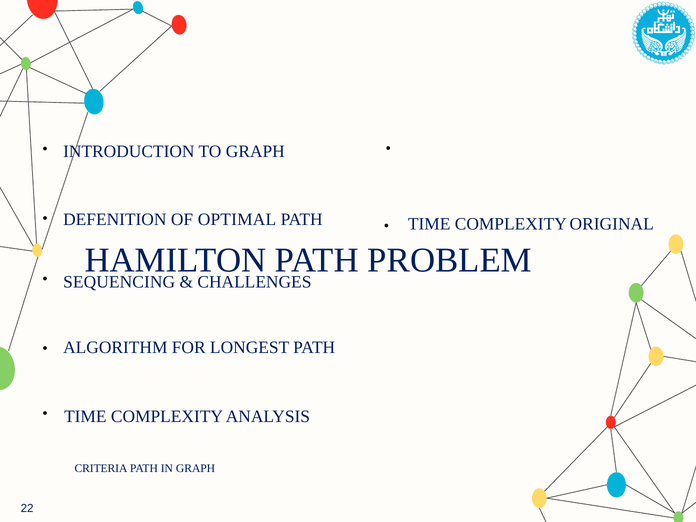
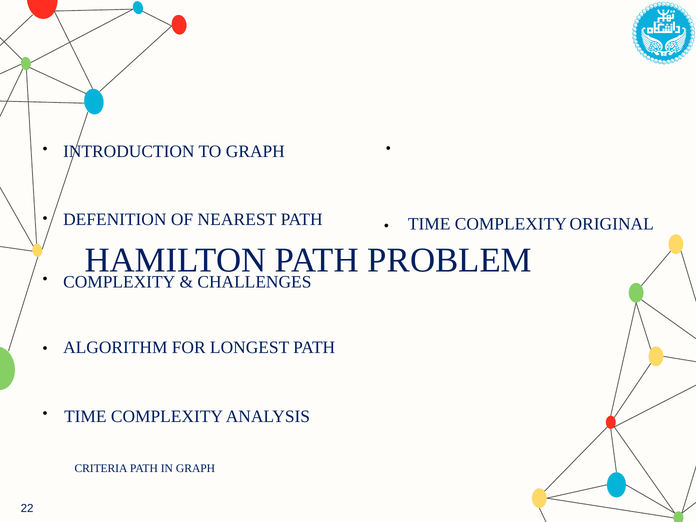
OPTIMAL: OPTIMAL -> NEAREST
SEQUENCING at (119, 282): SEQUENCING -> COMPLEXITY
